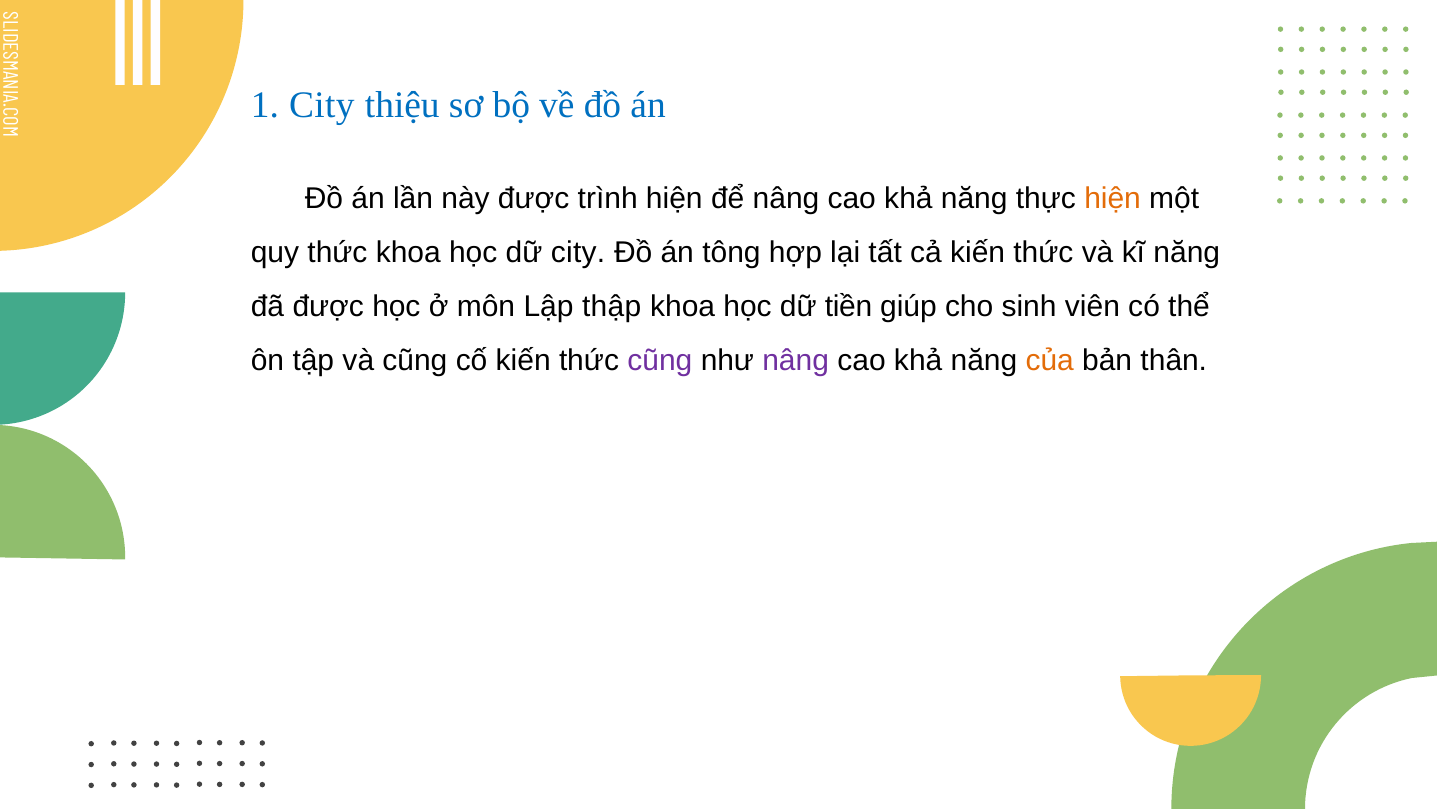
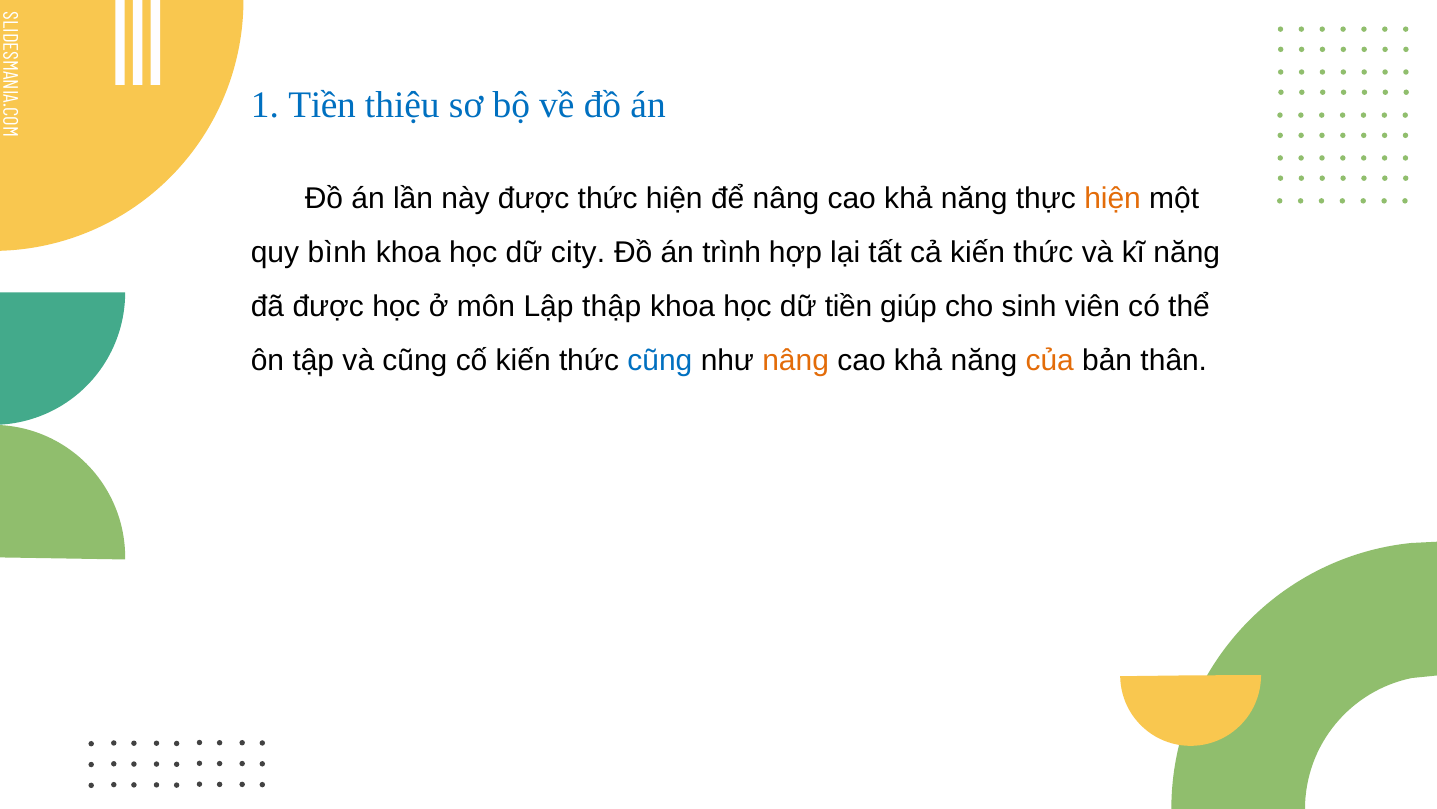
1 City: City -> Tiền
được trình: trình -> thức
quy thức: thức -> bình
tông: tông -> trình
cũng at (660, 360) colour: purple -> blue
nâng at (796, 360) colour: purple -> orange
